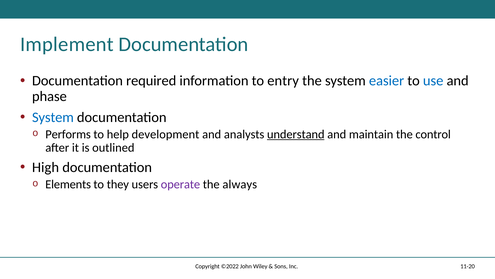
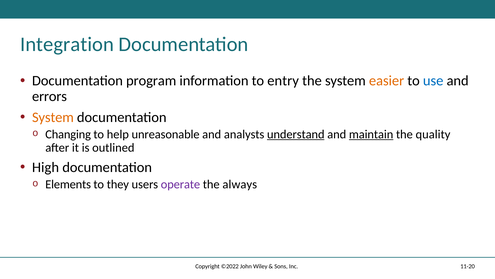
Implement: Implement -> Integration
required: required -> program
easier colour: blue -> orange
phase: phase -> errors
System at (53, 117) colour: blue -> orange
Performs: Performs -> Changing
development: development -> unreasonable
maintain underline: none -> present
control: control -> quality
